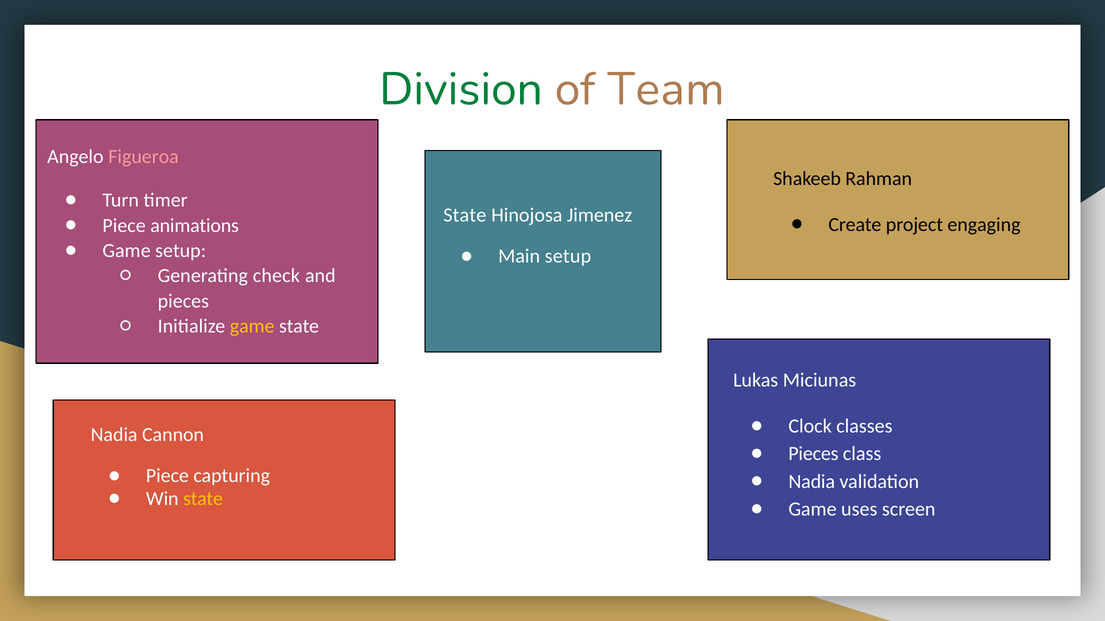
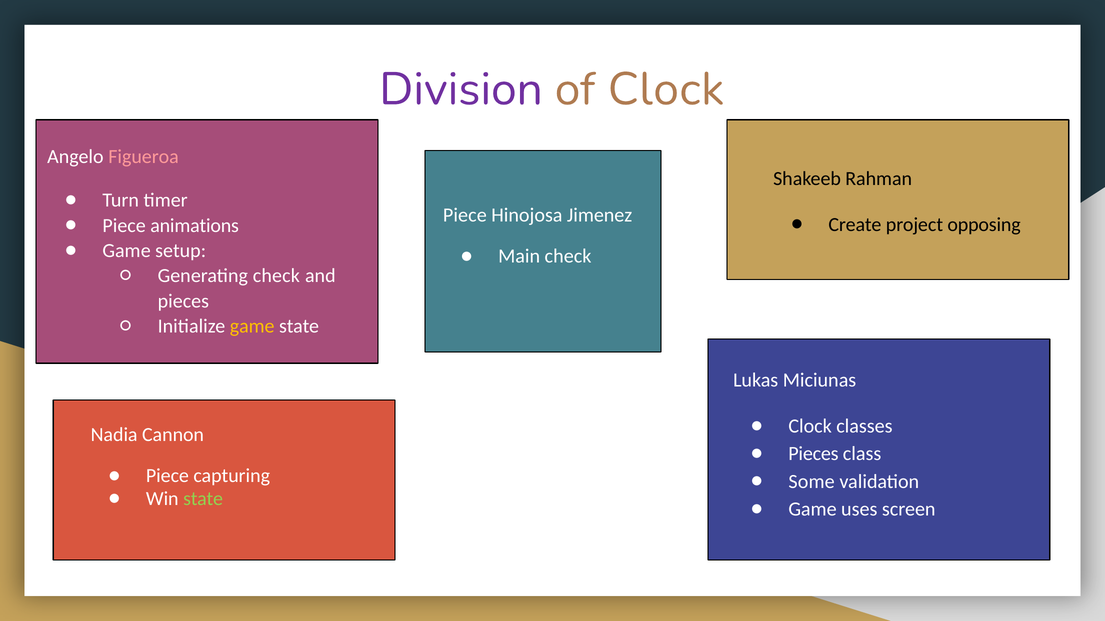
Division colour: green -> purple
of Team: Team -> Clock
State at (465, 215): State -> Piece
engaging: engaging -> opposing
Main setup: setup -> check
Nadia at (812, 482): Nadia -> Some
state at (203, 499) colour: yellow -> light green
